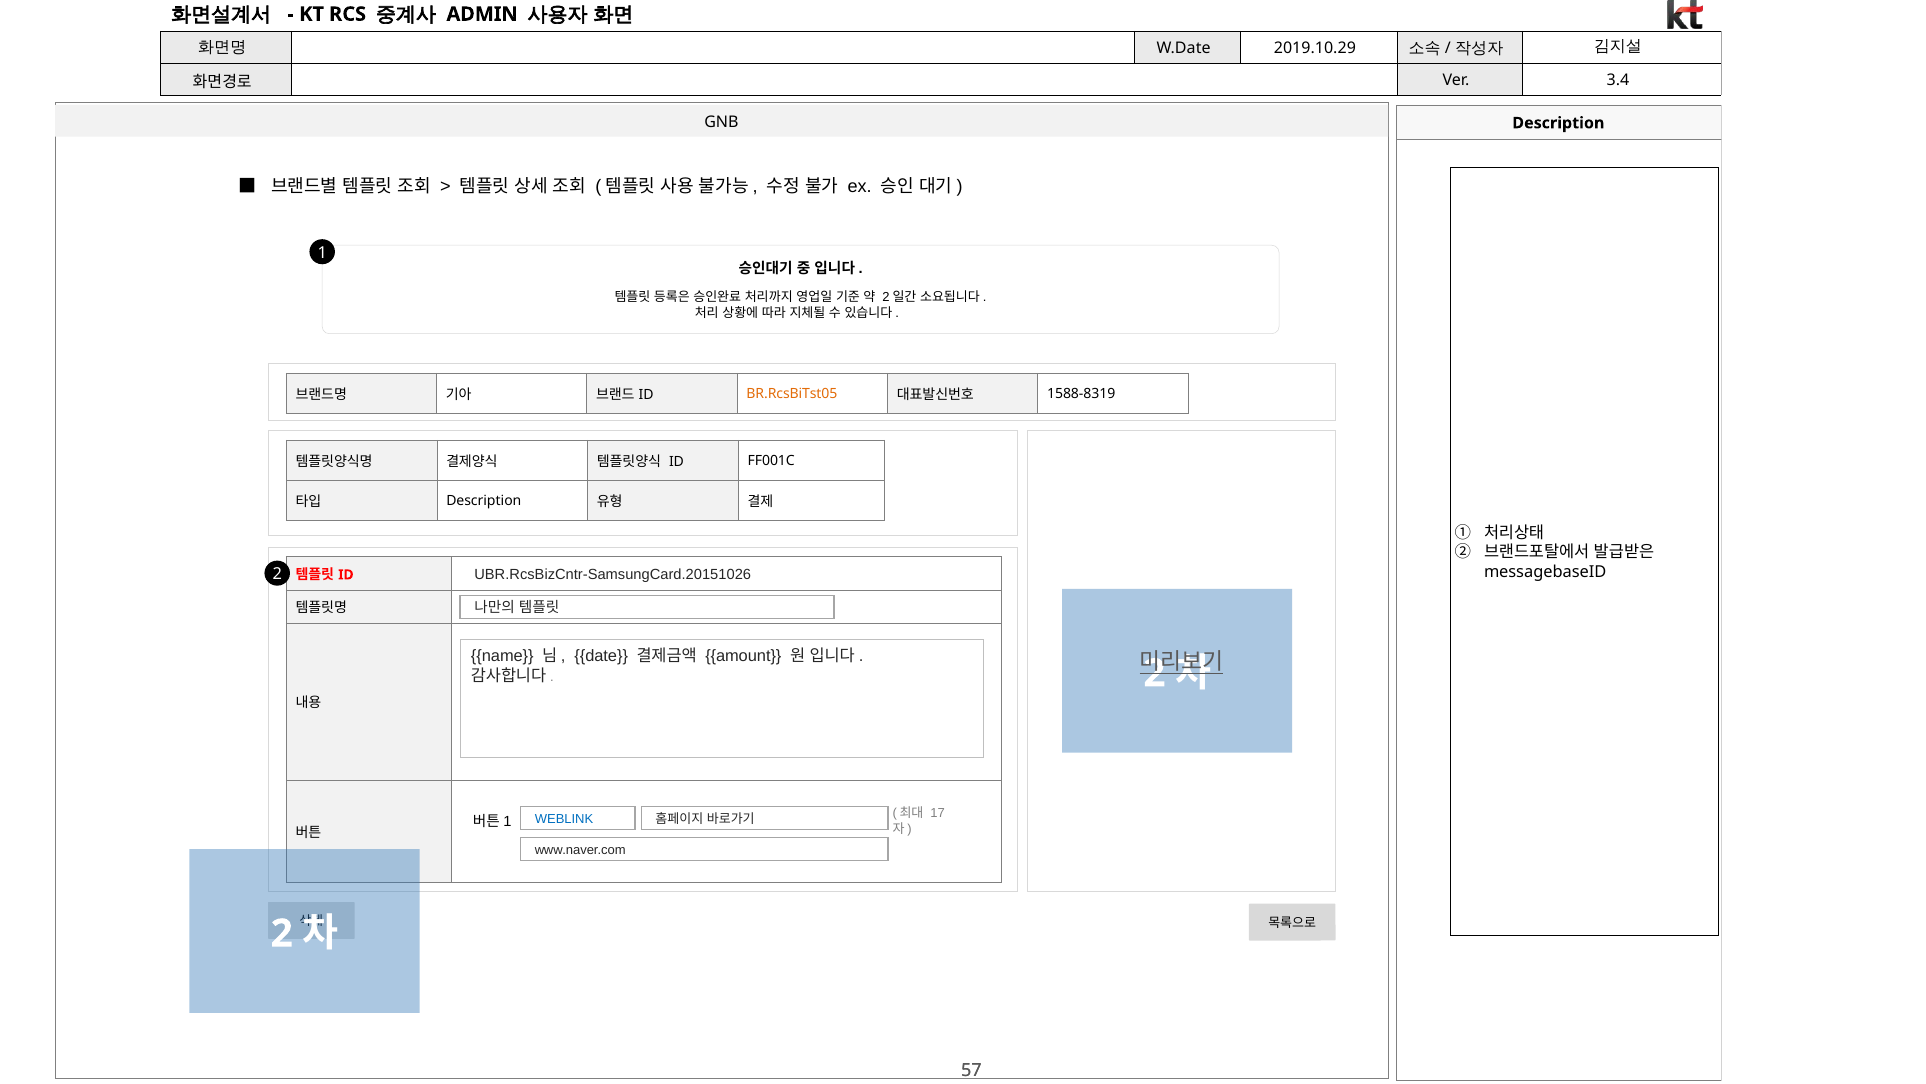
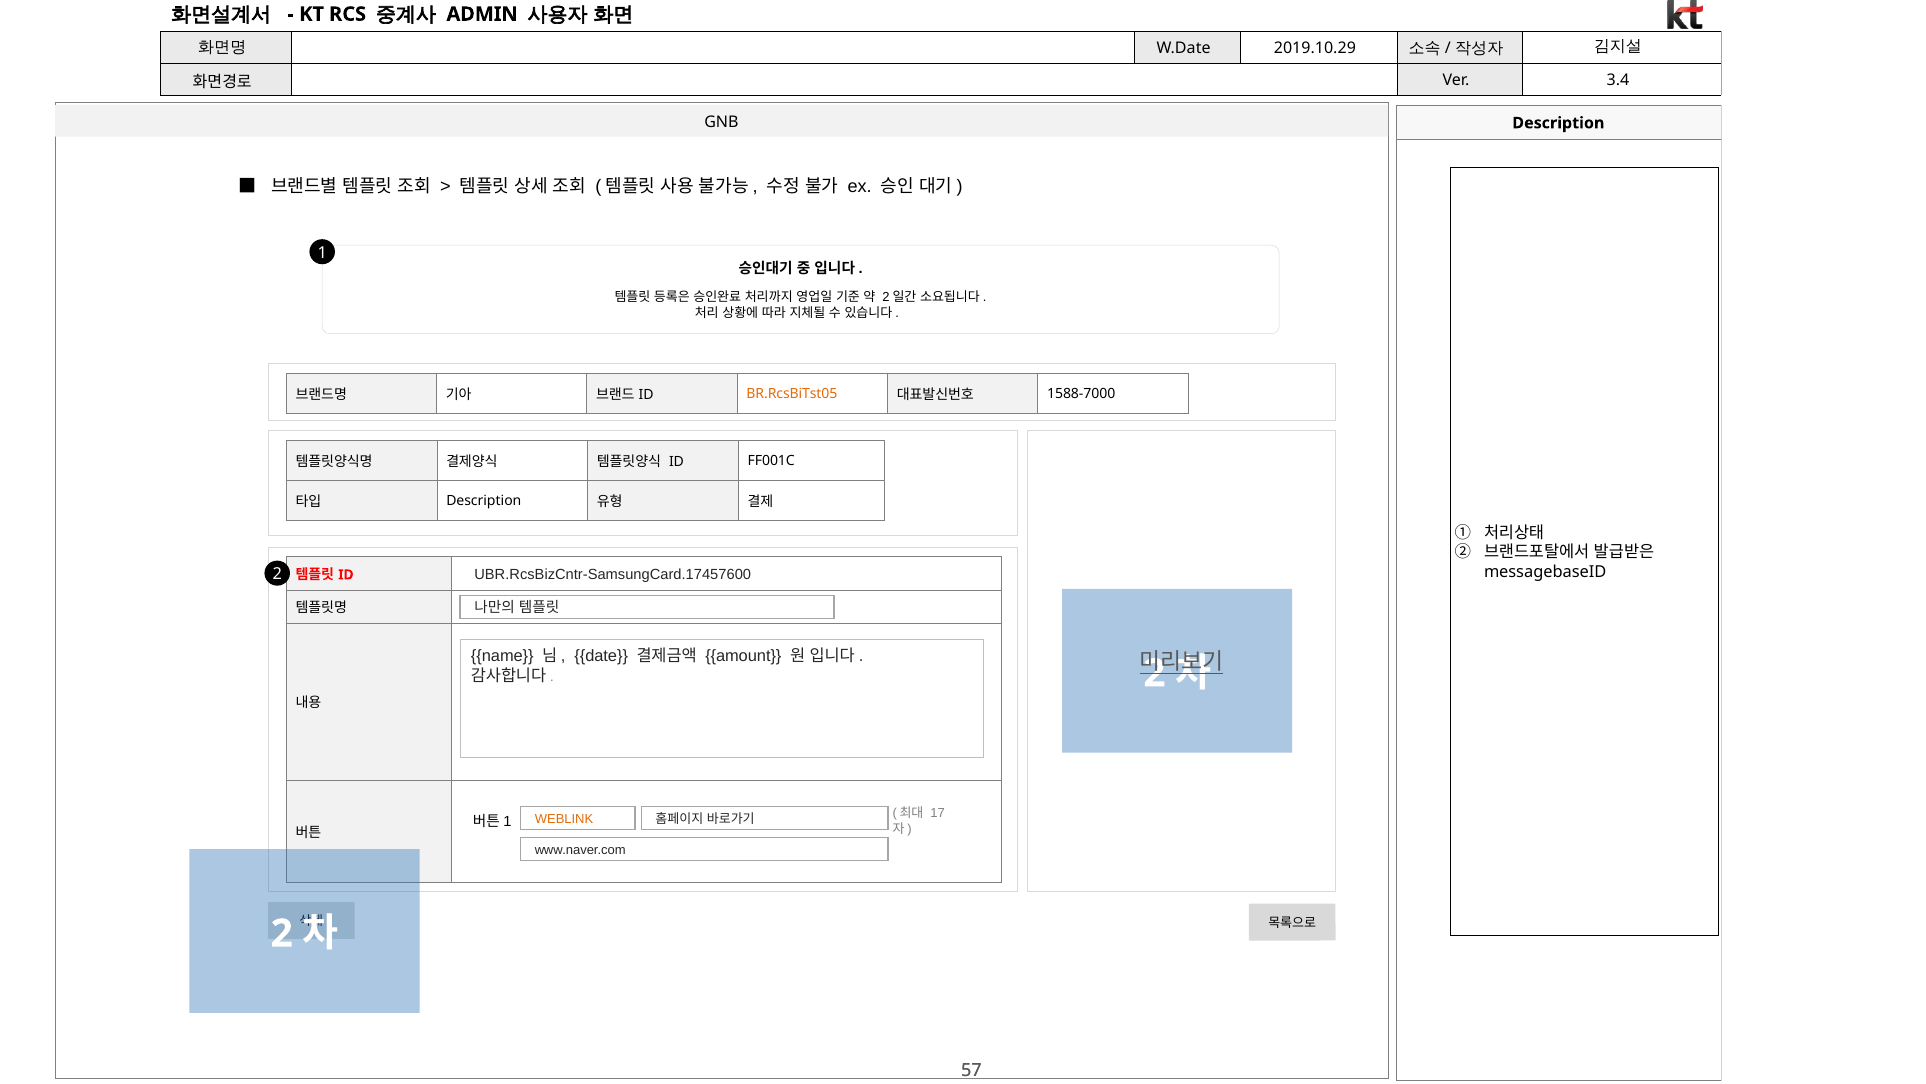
1588-8319: 1588-8319 -> 1588-7000
UBR.RcsBizCntr-SamsungCard.20151026: UBR.RcsBizCntr-SamsungCard.20151026 -> UBR.RcsBizCntr-SamsungCard.17457600
WEBLINK colour: blue -> orange
